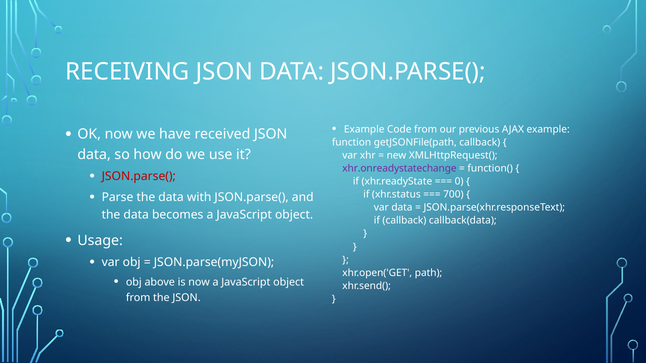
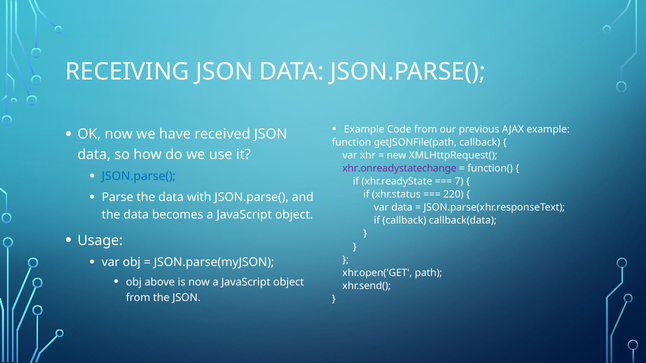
JSON.parse( at (139, 177) colour: red -> blue
0: 0 -> 7
700: 700 -> 220
